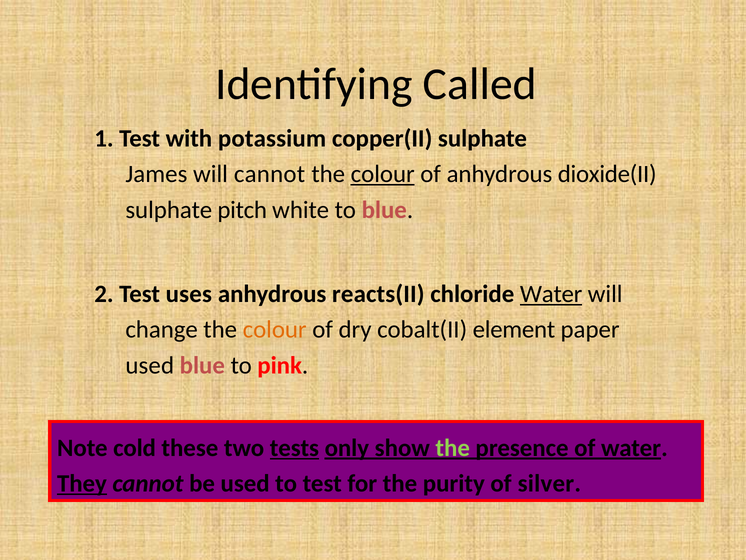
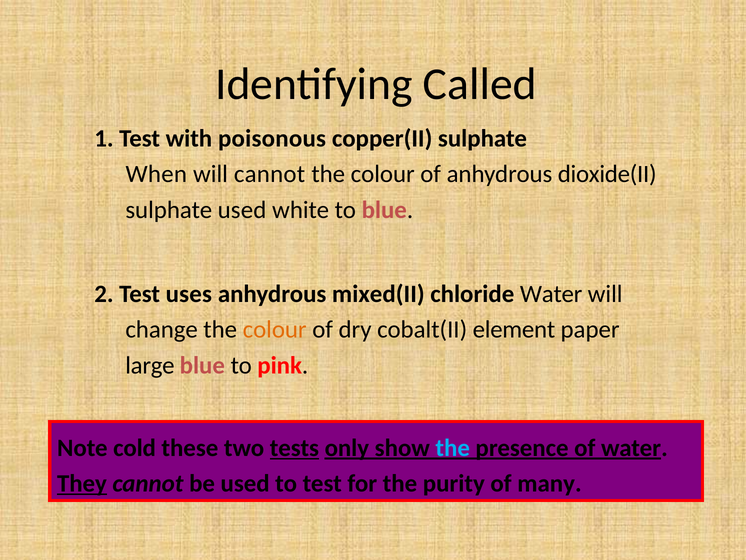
potassium: potassium -> poisonous
James: James -> When
colour at (383, 174) underline: present -> none
sulphate pitch: pitch -> used
reacts(II: reacts(II -> mixed(II
Water at (551, 294) underline: present -> none
used at (150, 365): used -> large
the at (453, 447) colour: light green -> light blue
silver: silver -> many
